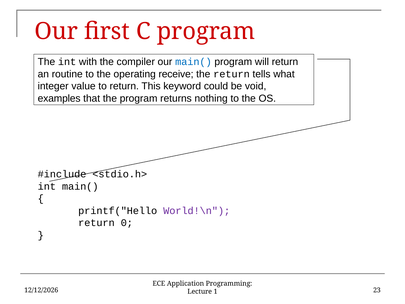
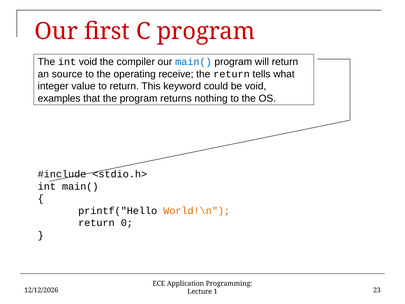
int with: with -> void
routine: routine -> source
World!\n colour: purple -> orange
